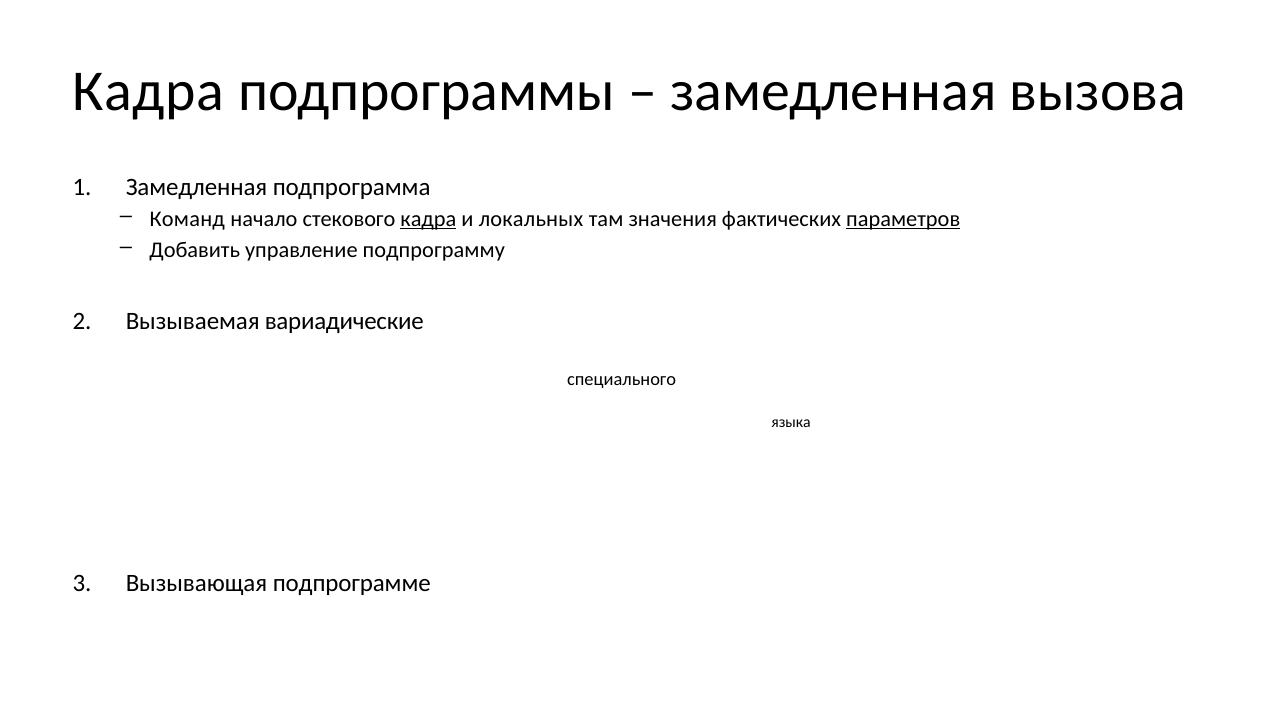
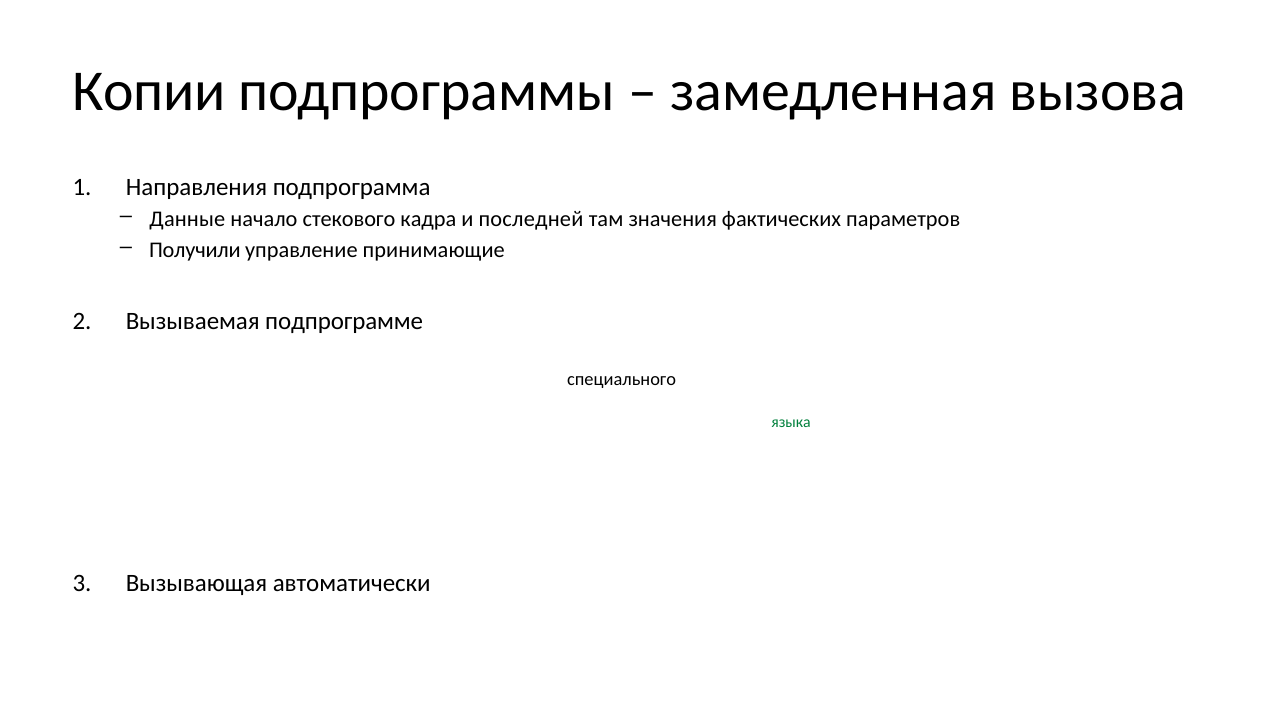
Кадра at (149, 92): Кадра -> Копии
Замедленная at (197, 187): Замедленная -> Направления
Команд: Команд -> Данные
кадра at (428, 219) underline: present -> none
и локальных: локальных -> последней
параметров underline: present -> none
Добавить: Добавить -> Получили
подпрограмму: подпрограмму -> принимающие
Вызываемая вариадические: вариадические -> подпрограмме
языка colour: black -> green
Вызывающая подпрограмме: подпрограмме -> автоматически
